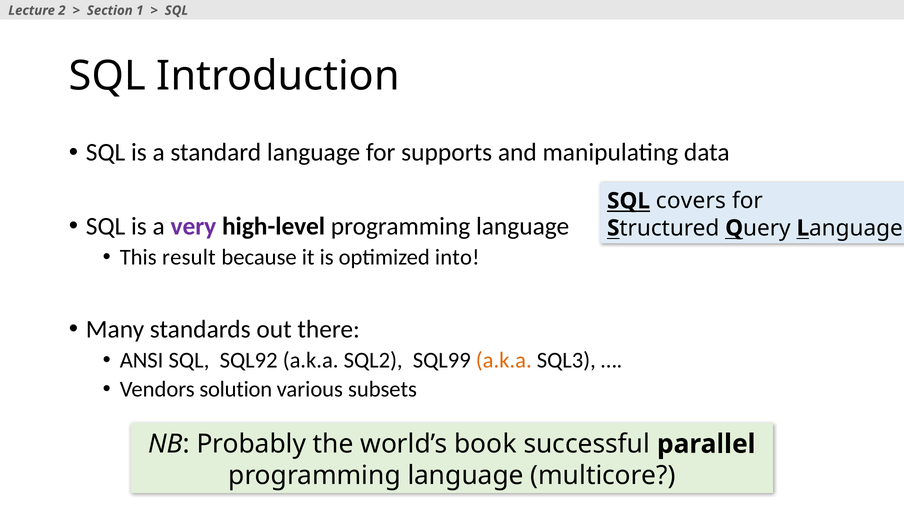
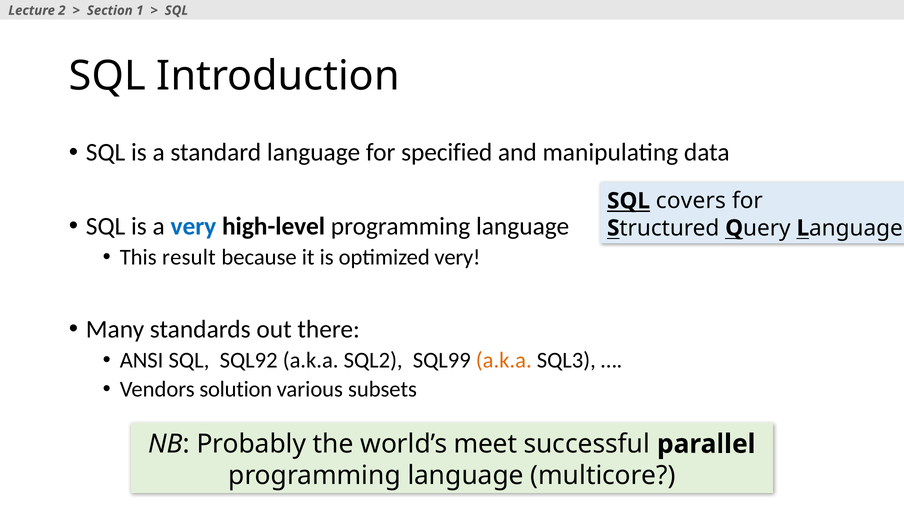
supports: supports -> specified
very at (193, 226) colour: purple -> blue
optimized into: into -> very
book: book -> meet
